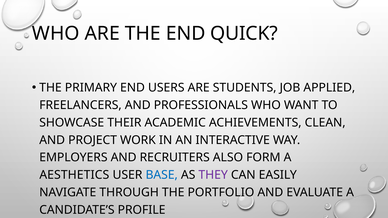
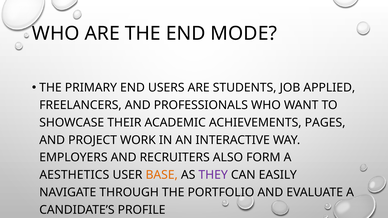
QUICK: QUICK -> MODE
CLEAN: CLEAN -> PAGES
BASE colour: blue -> orange
